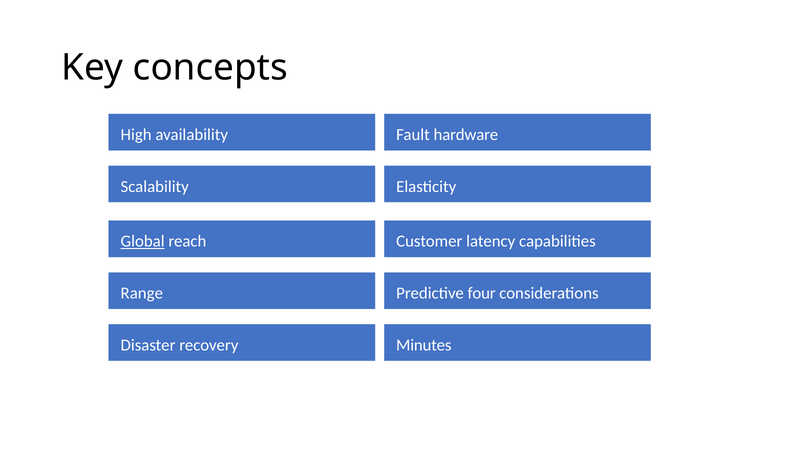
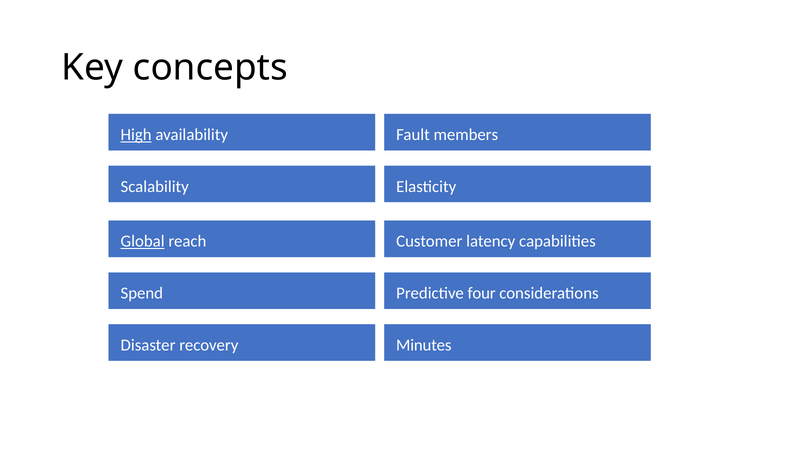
High underline: none -> present
hardware: hardware -> members
Range: Range -> Spend
